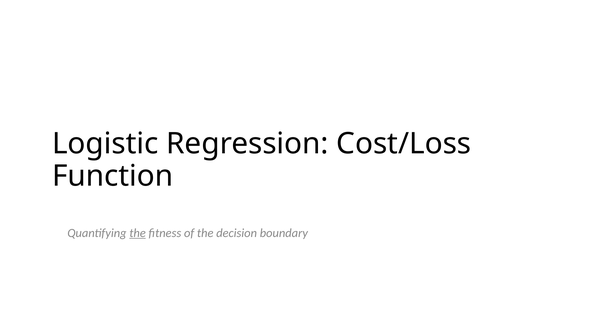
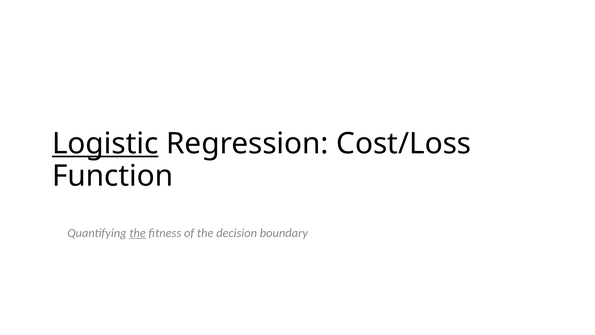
Logistic underline: none -> present
